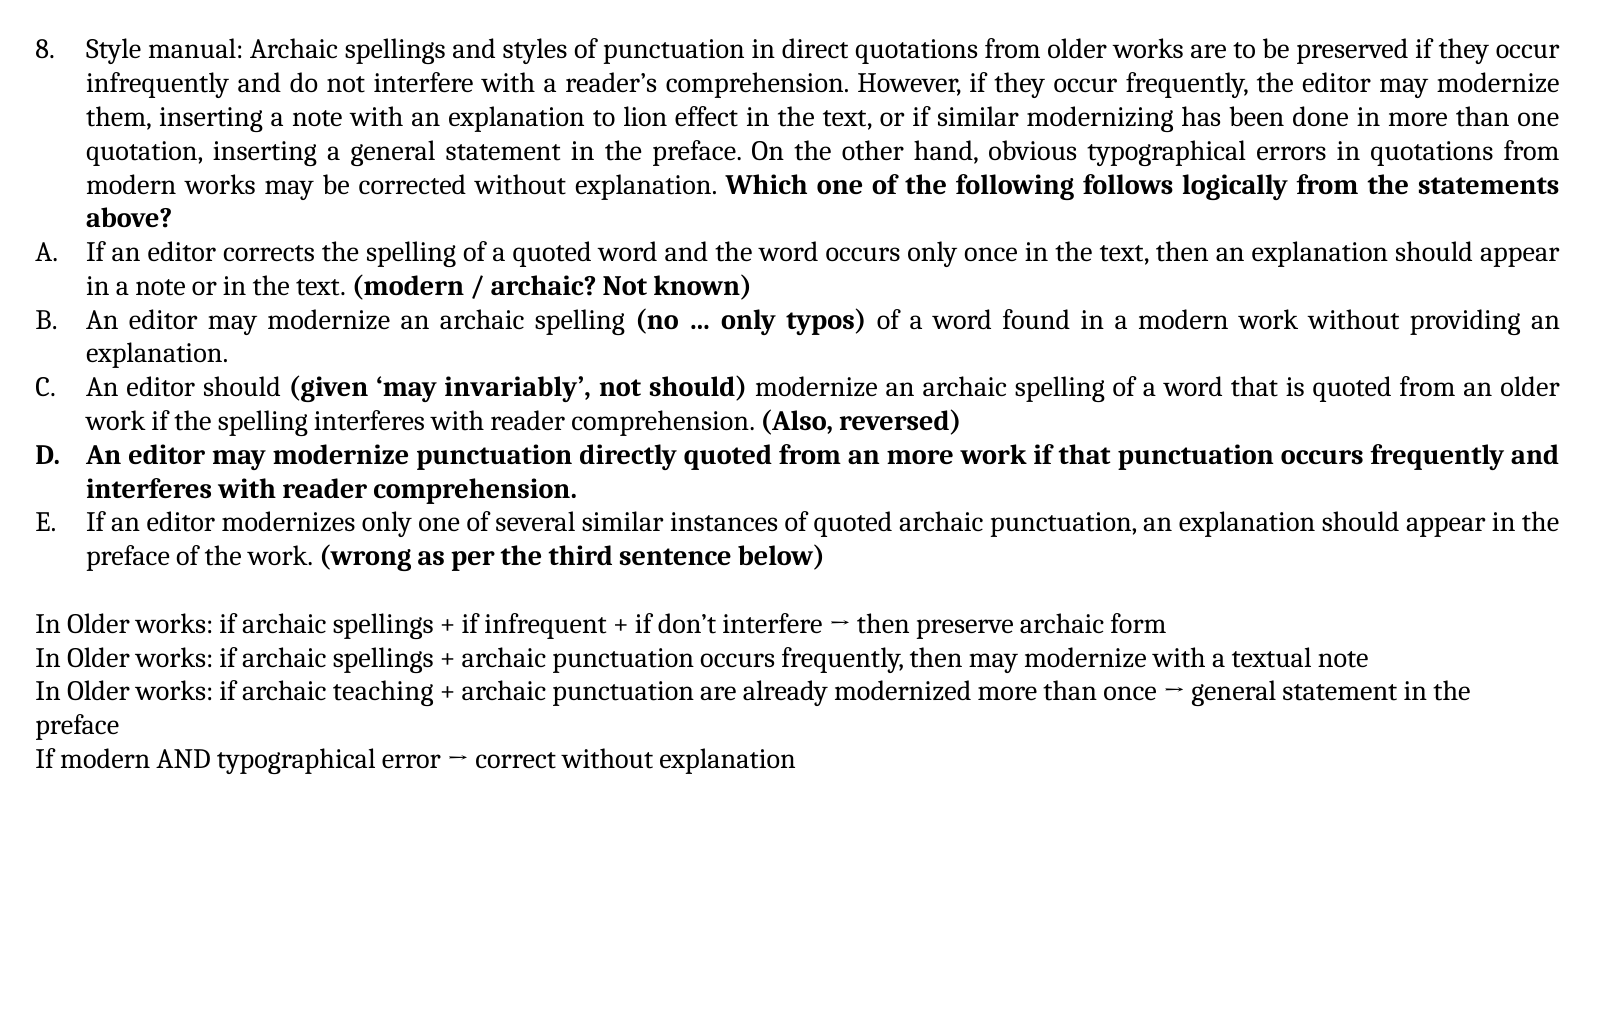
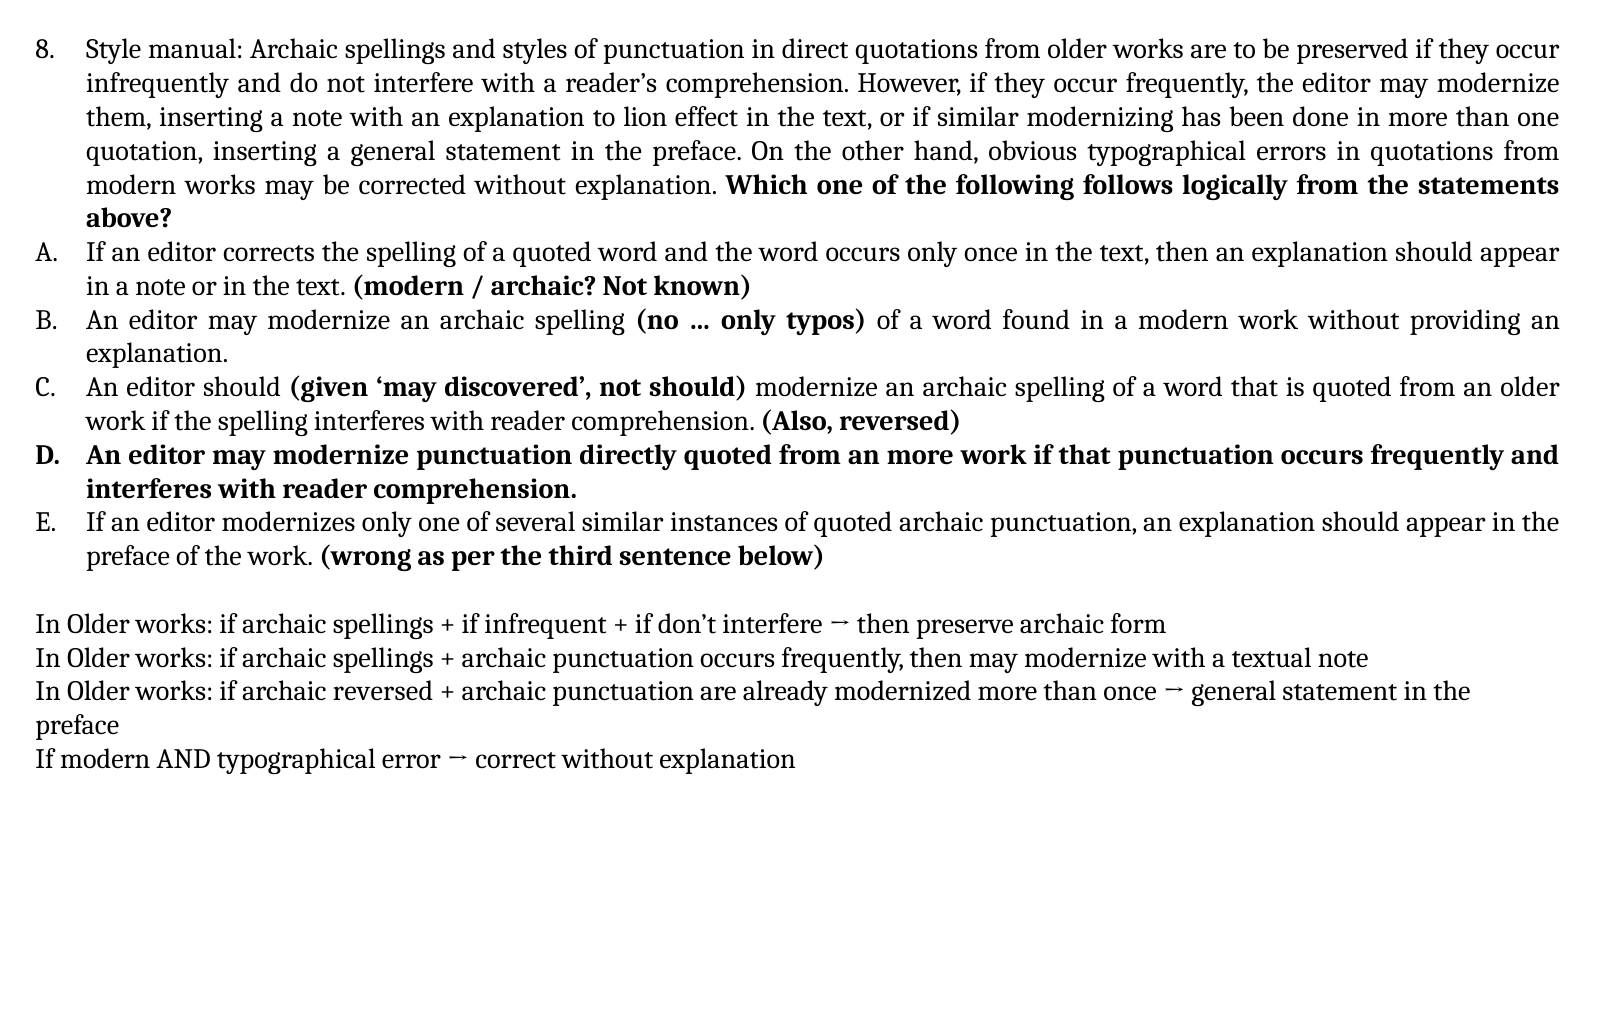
invariably: invariably -> discovered
archaic teaching: teaching -> reversed
